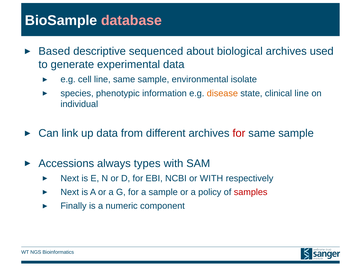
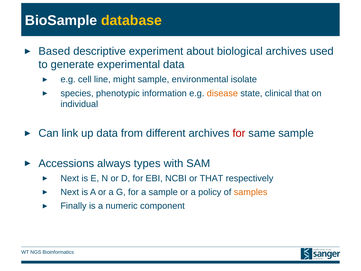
database colour: pink -> yellow
sequenced: sequenced -> experiment
line same: same -> might
clinical line: line -> that
or WITH: WITH -> THAT
samples colour: red -> orange
